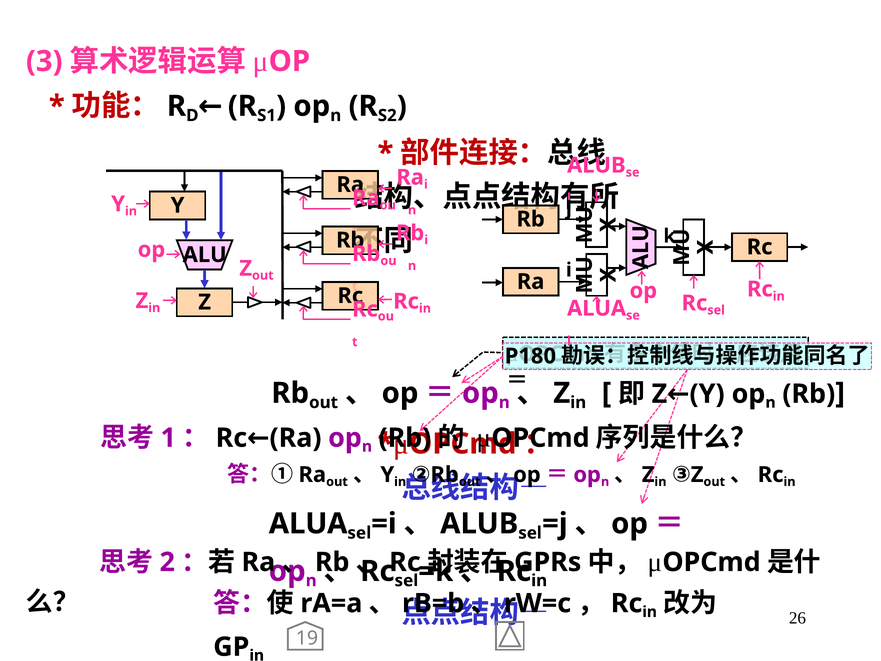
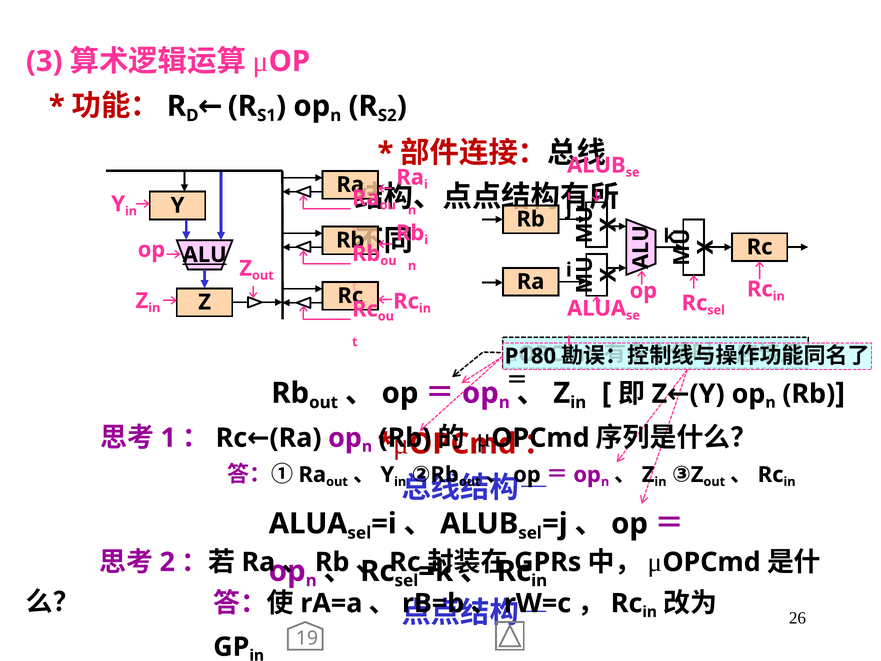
ALU underline: none -> present
